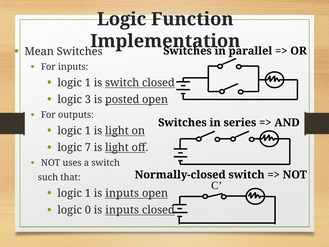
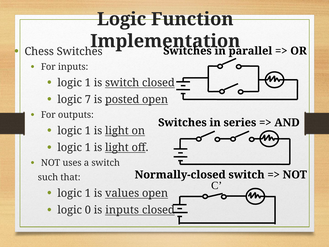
Mean: Mean -> Chess
3: 3 -> 7
7 at (88, 147): 7 -> 1
1 is inputs: inputs -> values
